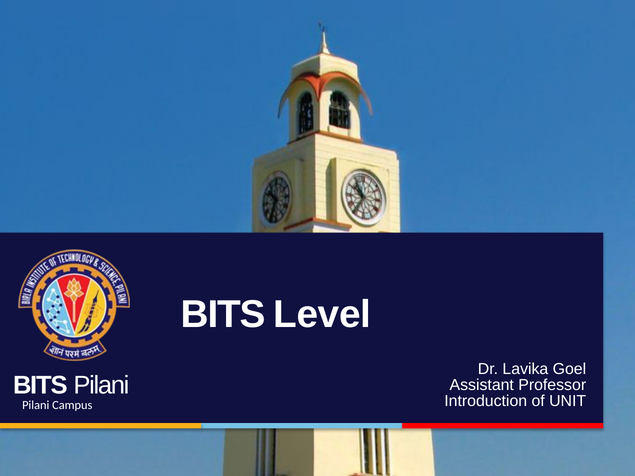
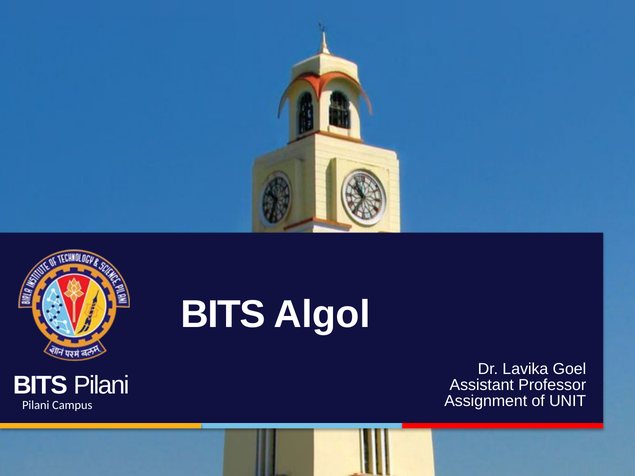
Level: Level -> Algol
Introduction: Introduction -> Assignment
